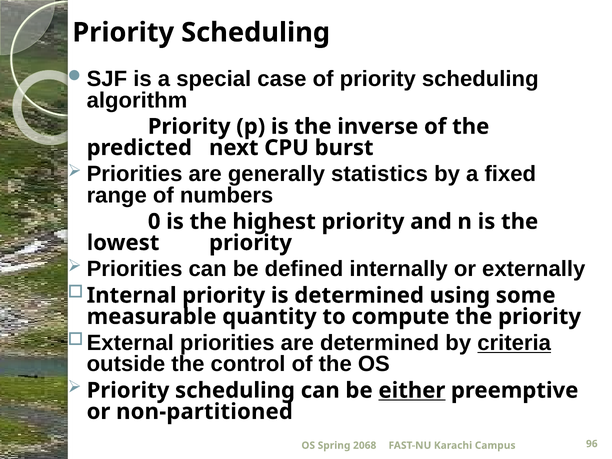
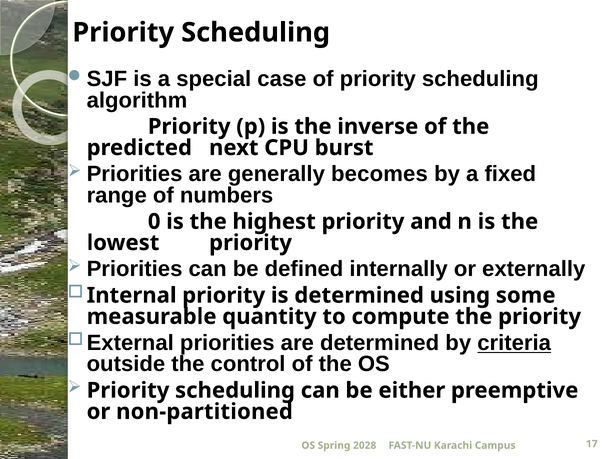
statistics: statistics -> becomes
either underline: present -> none
2068: 2068 -> 2028
96: 96 -> 17
